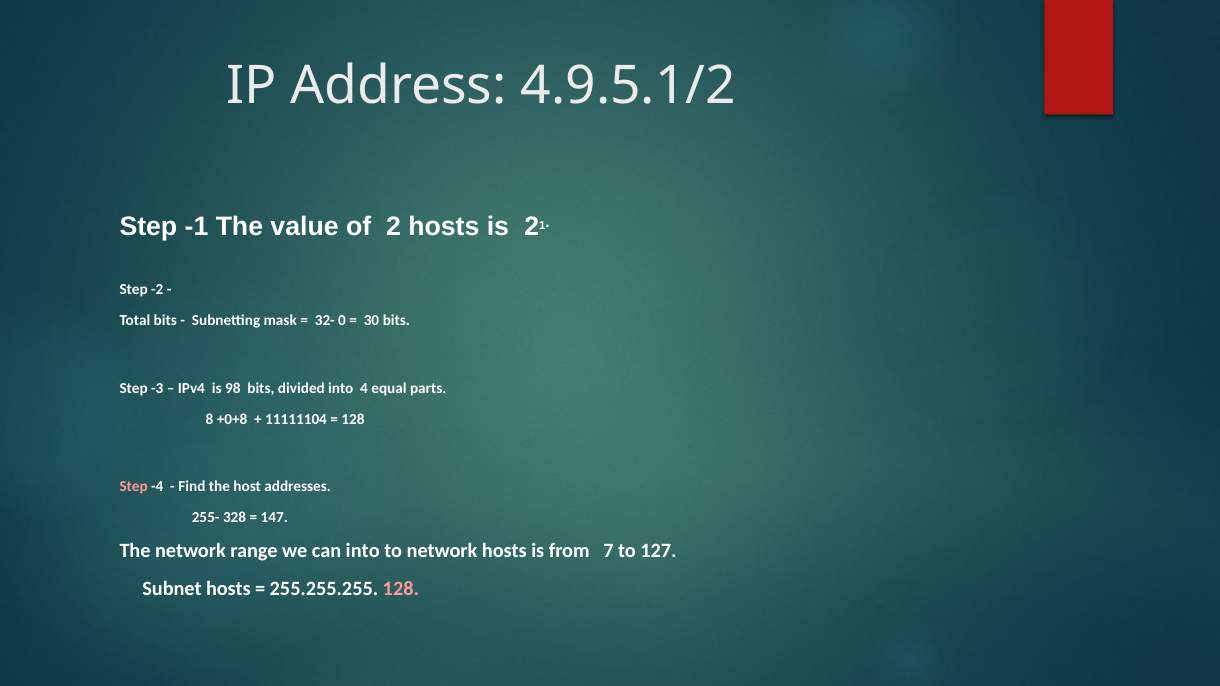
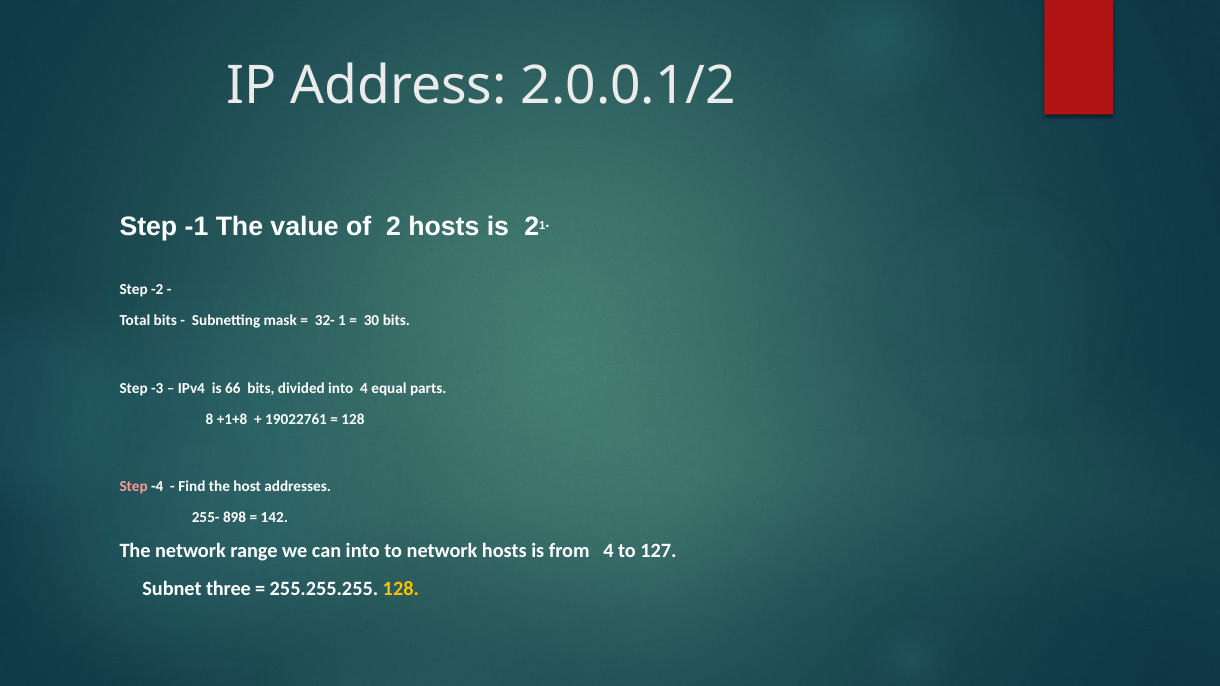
4.9.5.1/2: 4.9.5.1/2 -> 2.0.0.1/2
32- 0: 0 -> 1
98: 98 -> 66
+0+8: +0+8 -> +1+8
11111104: 11111104 -> 19022761
328: 328 -> 898
147: 147 -> 142
from 7: 7 -> 4
Subnet hosts: hosts -> three
128 at (401, 589) colour: pink -> yellow
